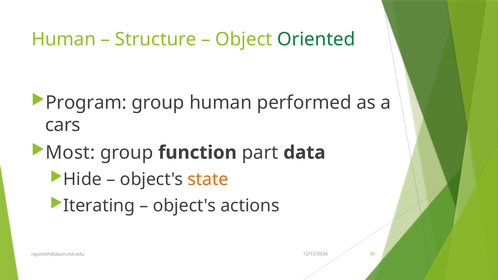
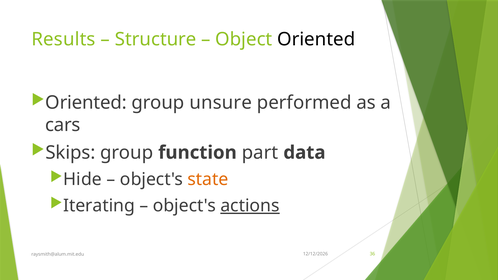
Human at (64, 39): Human -> Results
Oriented at (316, 39) colour: green -> black
Program at (86, 103): Program -> Oriented
group human: human -> unsure
Most: Most -> Skips
actions underline: none -> present
